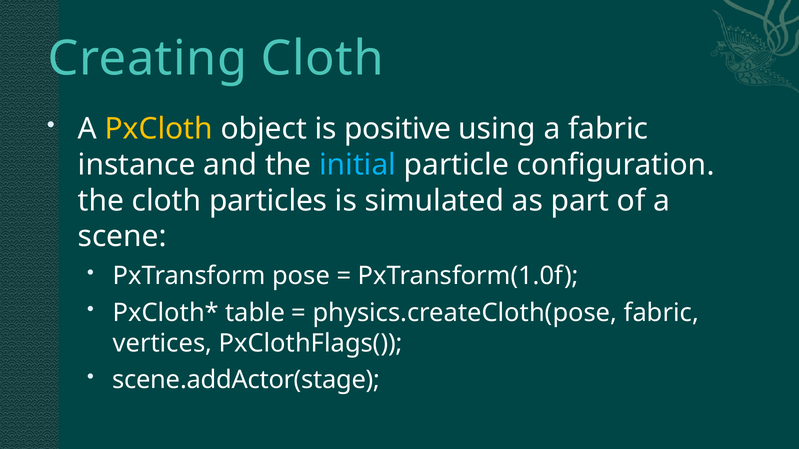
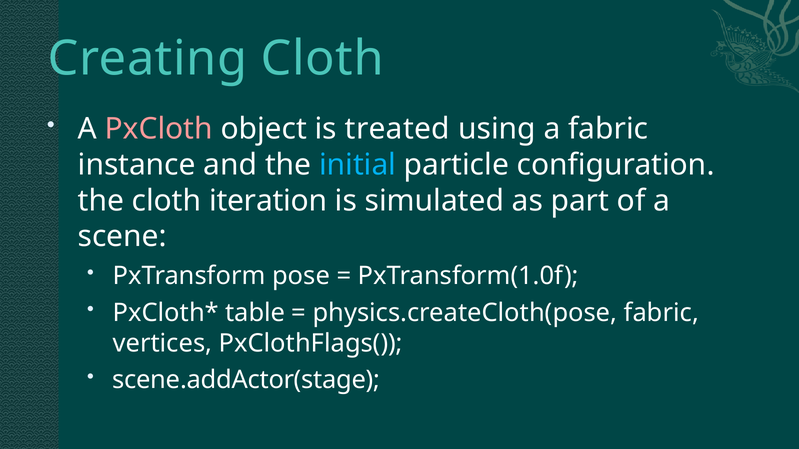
PxCloth colour: yellow -> pink
positive: positive -> treated
particles: particles -> iteration
